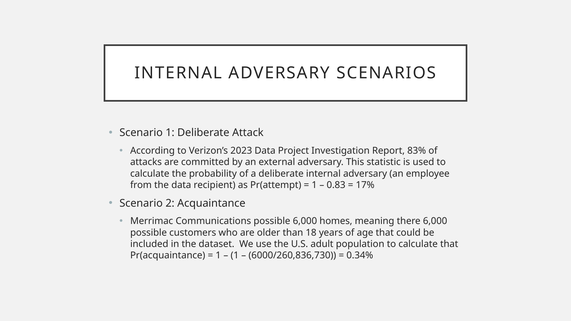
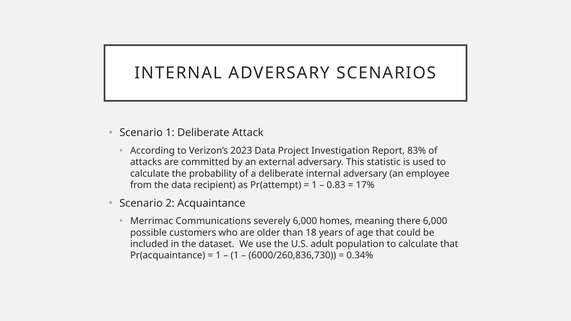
Communications possible: possible -> severely
